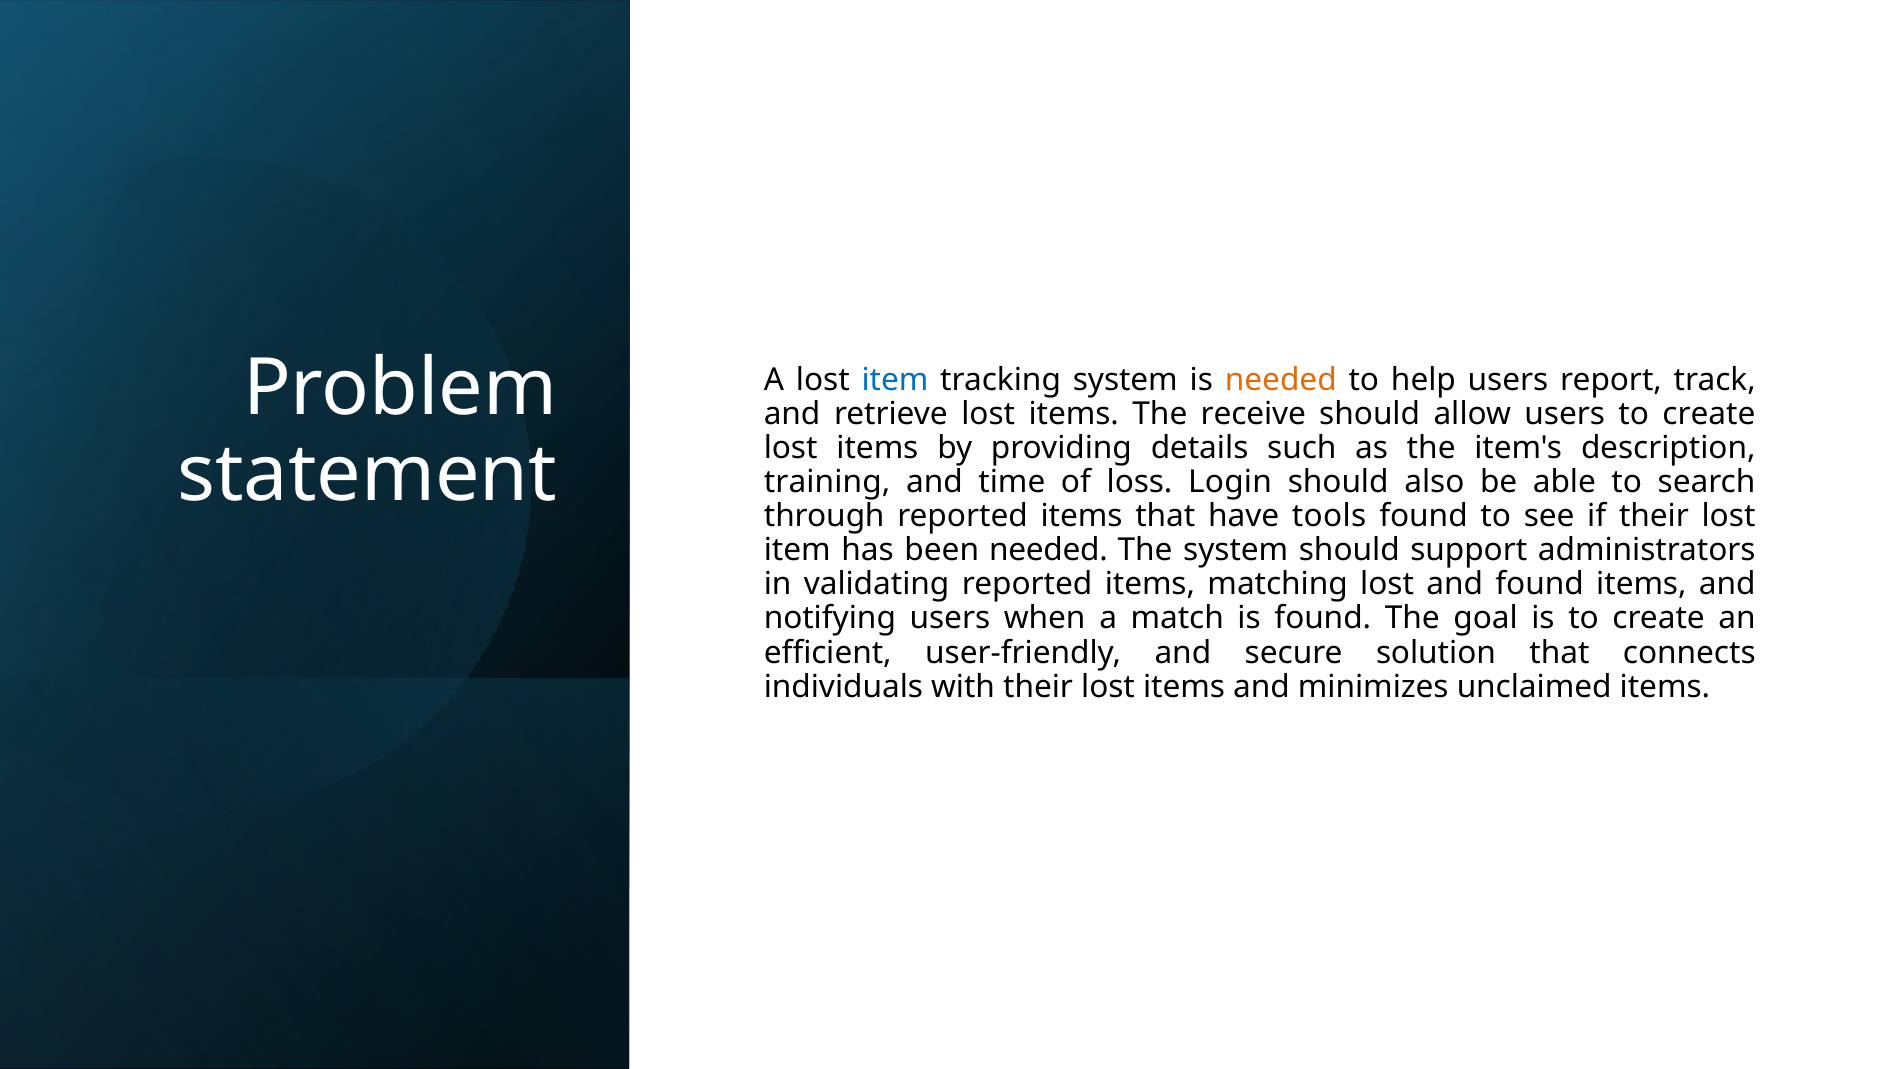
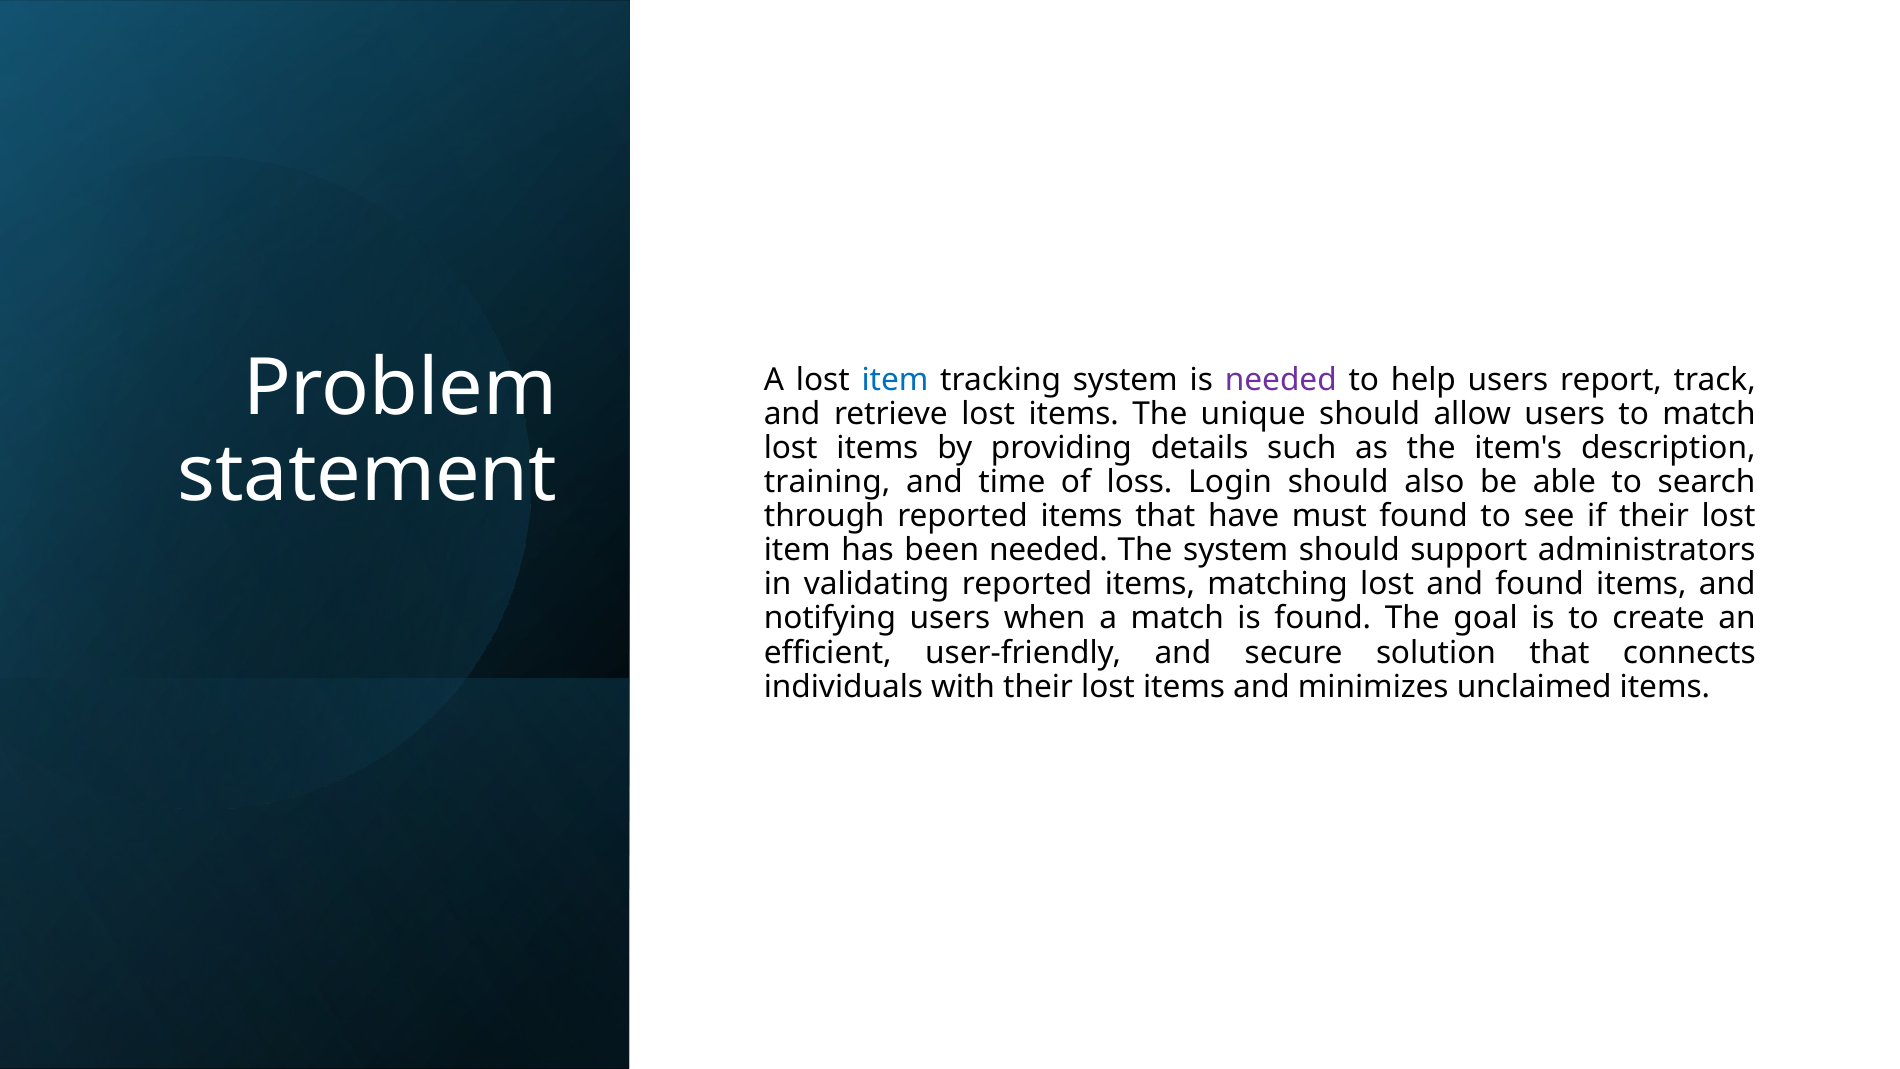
needed at (1281, 380) colour: orange -> purple
receive: receive -> unique
users to create: create -> match
tools: tools -> must
